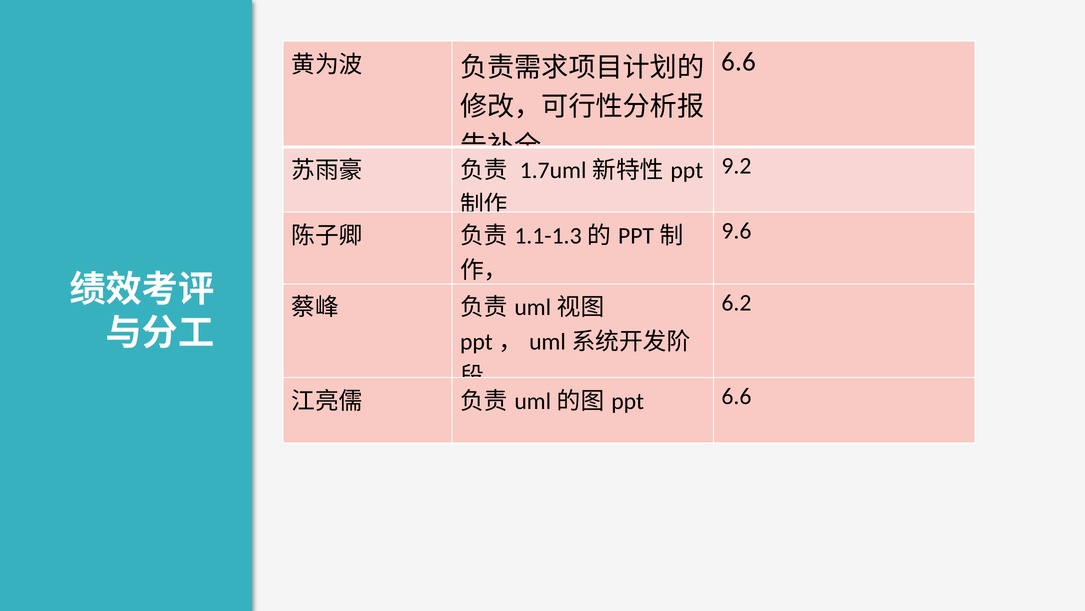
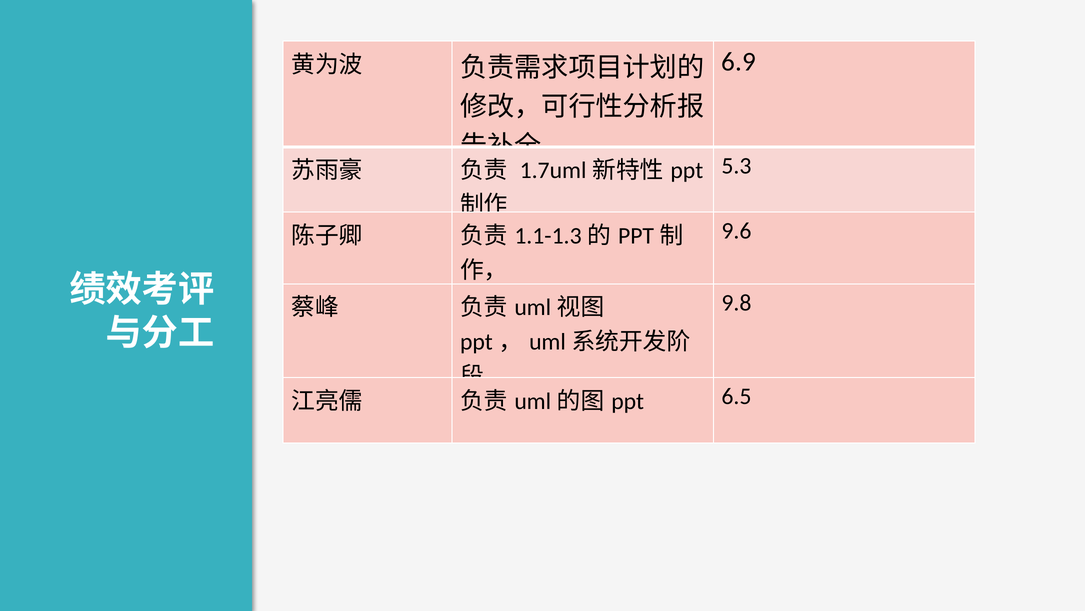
6.6 at (739, 62): 6.6 -> 6.9
9.2: 9.2 -> 5.3
6.2: 6.2 -> 9.8
6.6 at (736, 396): 6.6 -> 6.5
